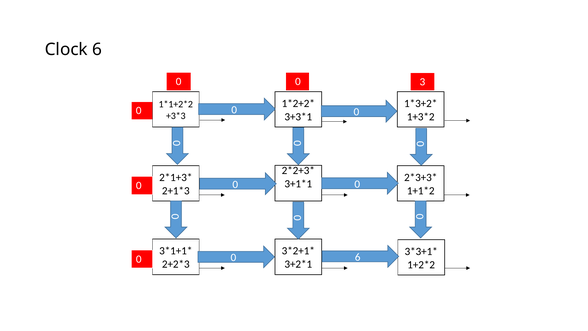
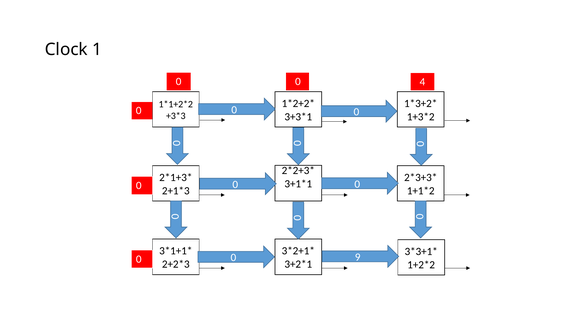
Clock 6: 6 -> 1
3: 3 -> 4
0 6: 6 -> 9
